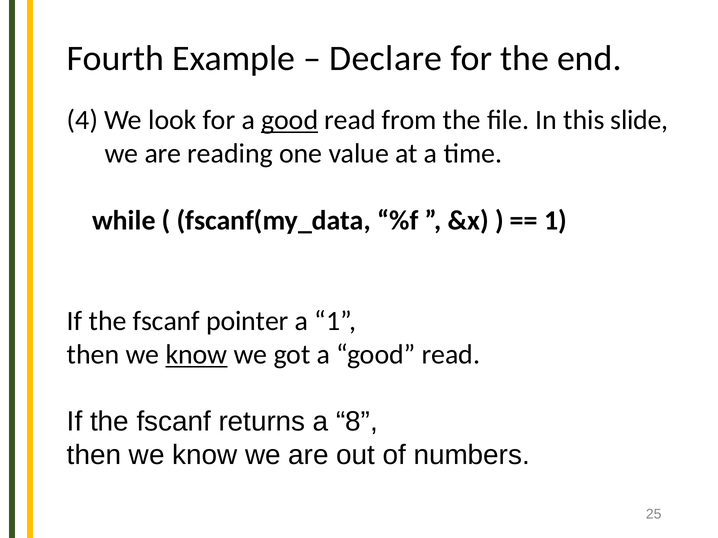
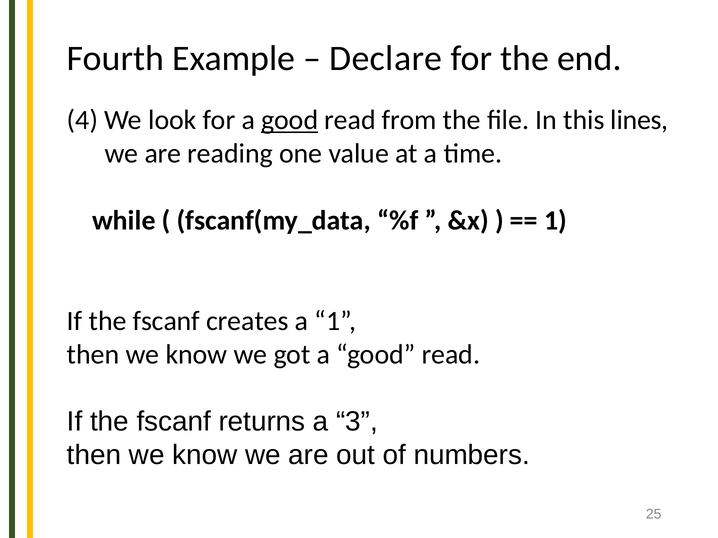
slide: slide -> lines
pointer: pointer -> creates
know at (196, 355) underline: present -> none
8: 8 -> 3
